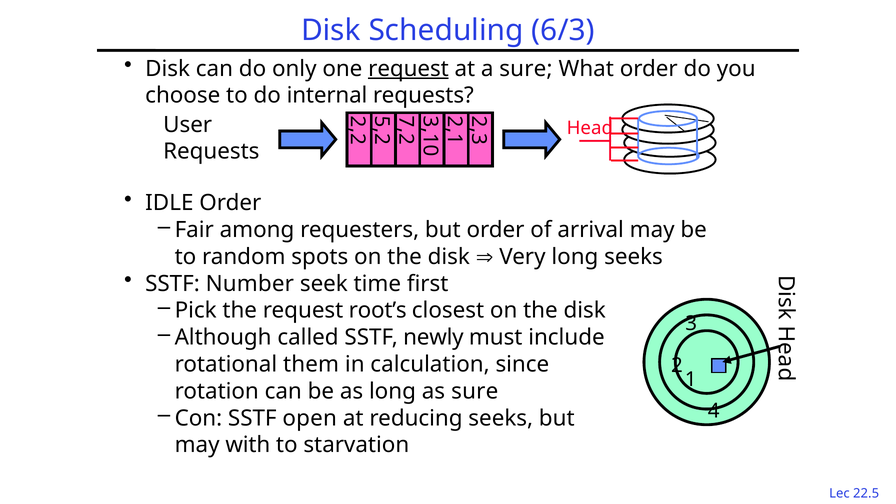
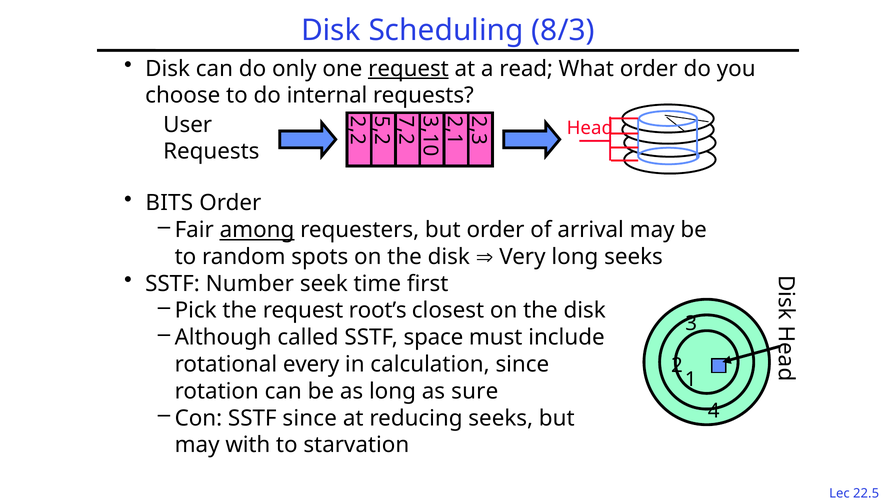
6/3: 6/3 -> 8/3
a sure: sure -> read
IDLE: IDLE -> BITS
among underline: none -> present
newly: newly -> space
them: them -> every
SSTF open: open -> since
